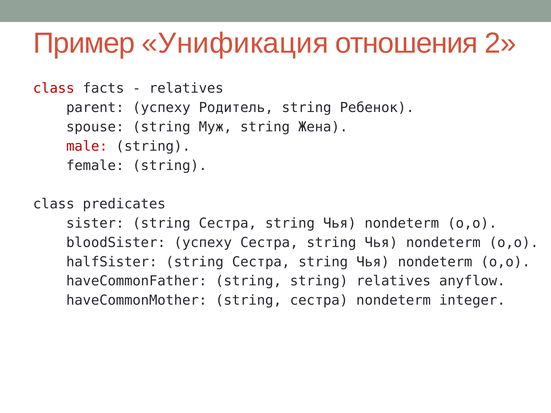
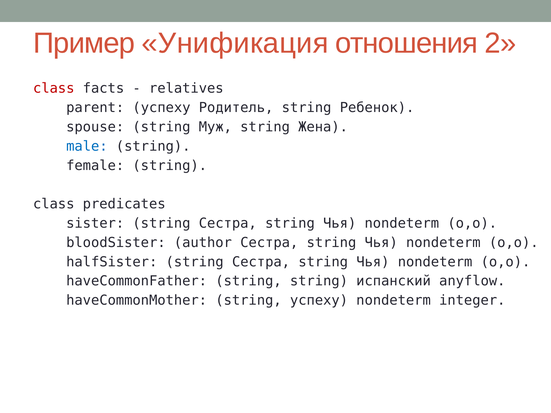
male colour: red -> blue
bloodSister успеху: успеху -> author
string relatives: relatives -> испанский
haveCommonMother string сестра: сестра -> успеху
